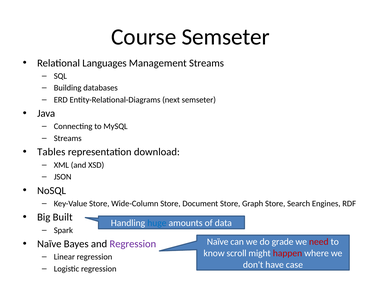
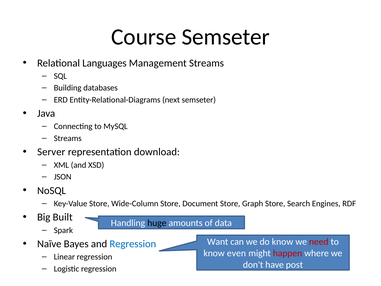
Tables: Tables -> Server
huge colour: blue -> black
Naïve at (218, 242): Naïve -> Want
do grade: grade -> know
Regression at (133, 244) colour: purple -> blue
scroll: scroll -> even
case: case -> post
